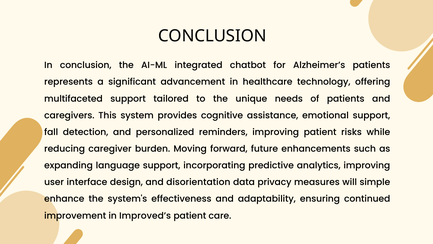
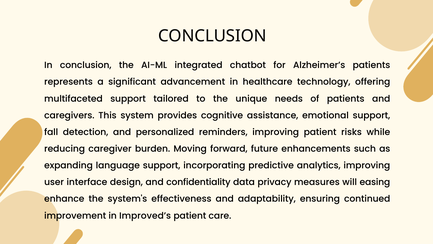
disorientation: disorientation -> confidentiality
simple: simple -> easing
